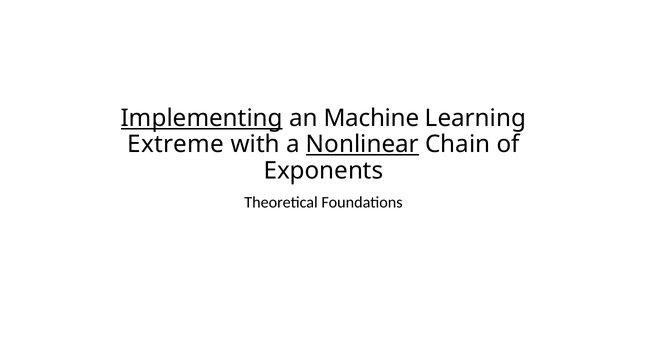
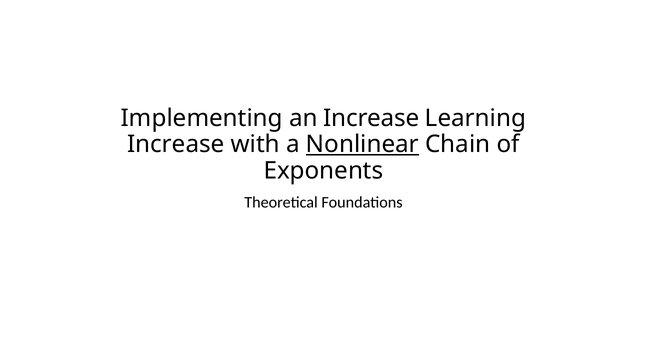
Implementing underline: present -> none
an Machine: Machine -> Increase
Extreme at (176, 144): Extreme -> Increase
